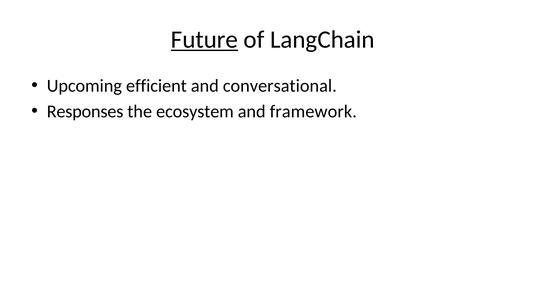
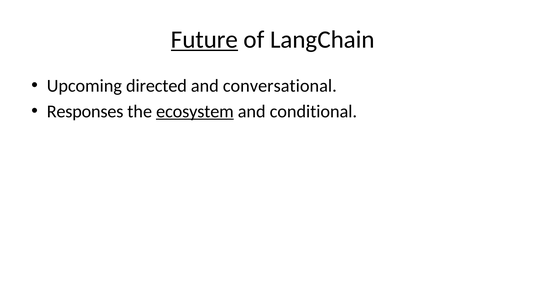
efficient: efficient -> directed
ecosystem underline: none -> present
framework: framework -> conditional
